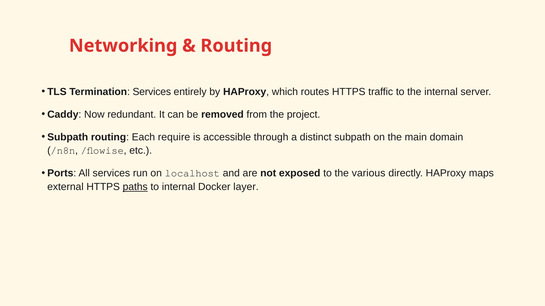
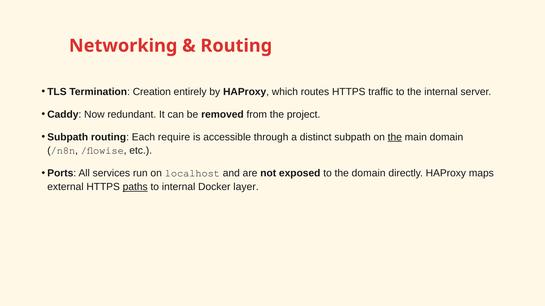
Termination Services: Services -> Creation
the at (395, 137) underline: none -> present
the various: various -> domain
